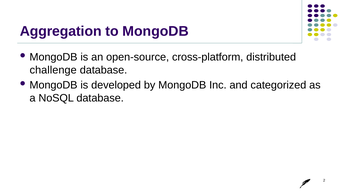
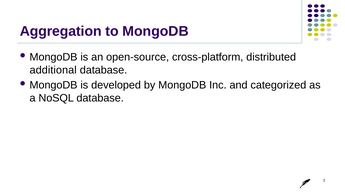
challenge: challenge -> additional
